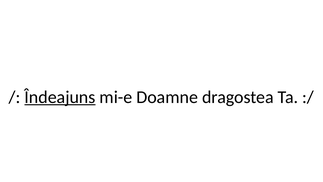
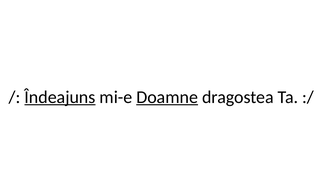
Doamne underline: none -> present
